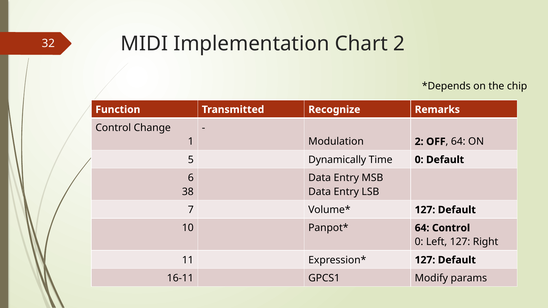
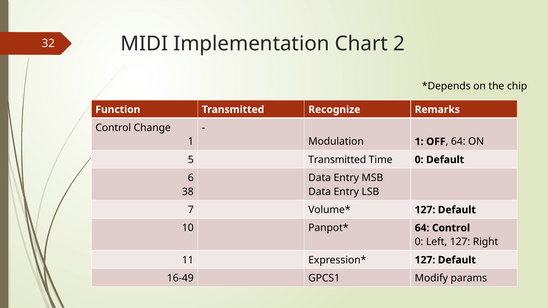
Modulation 2: 2 -> 1
5 Dynamically: Dynamically -> Transmitted
16-11: 16-11 -> 16-49
